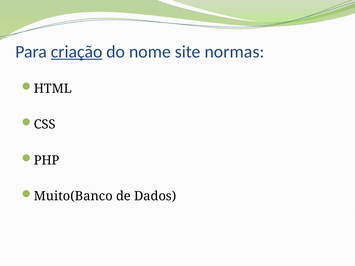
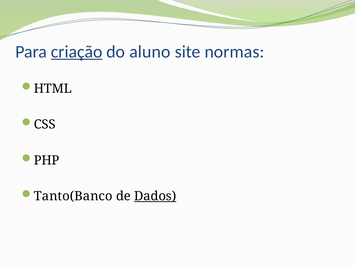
nome: nome -> aluno
Muito(Banco: Muito(Banco -> Tanto(Banco
Dados underline: none -> present
